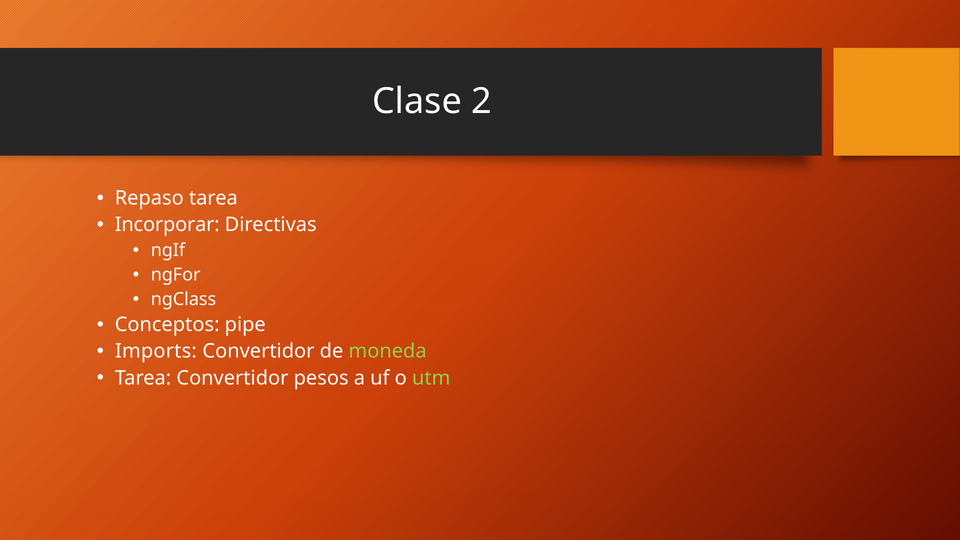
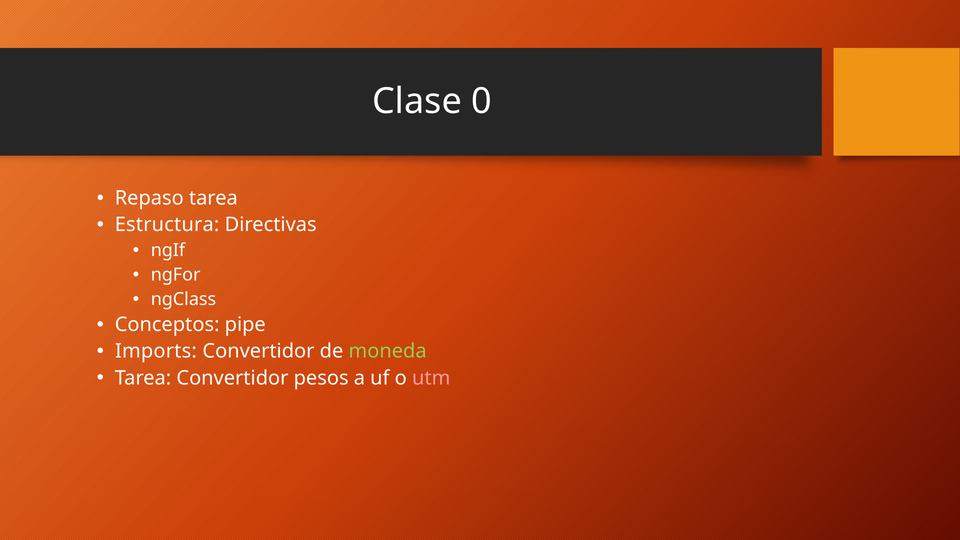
2: 2 -> 0
Incorporar: Incorporar -> Estructura
utm colour: light green -> pink
